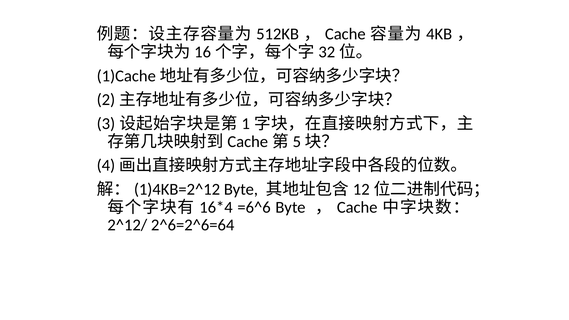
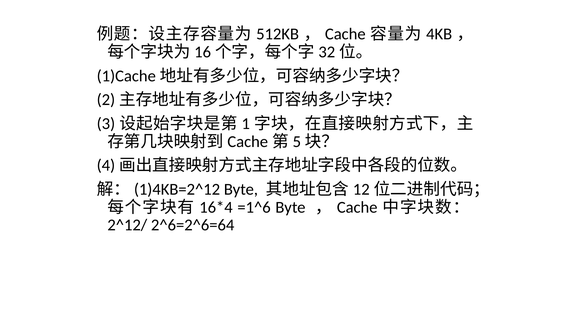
=6^6: =6^6 -> =1^6
